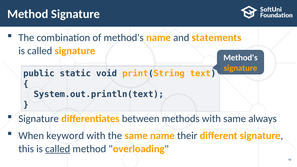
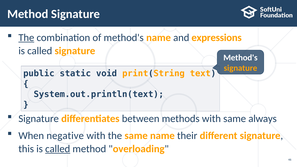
The at (26, 38) underline: none -> present
statements: statements -> expressions
keyword: keyword -> negative
